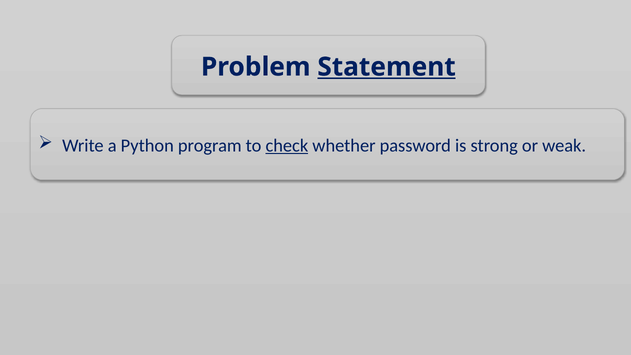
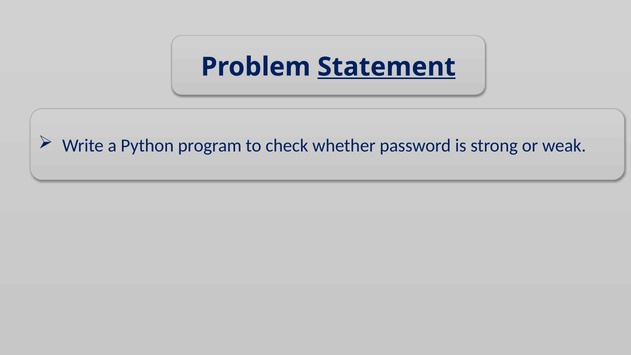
check underline: present -> none
